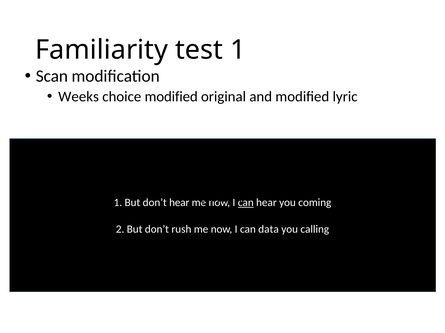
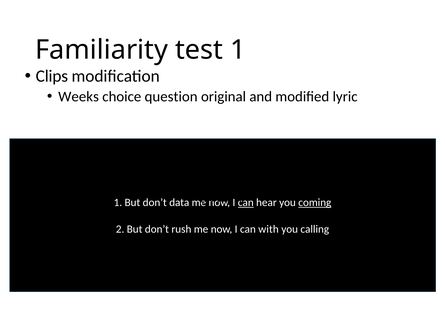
Scan at (52, 76): Scan -> Clips
choice modified: modified -> question
don’t hear: hear -> data
coming underline: none -> present
data: data -> with
